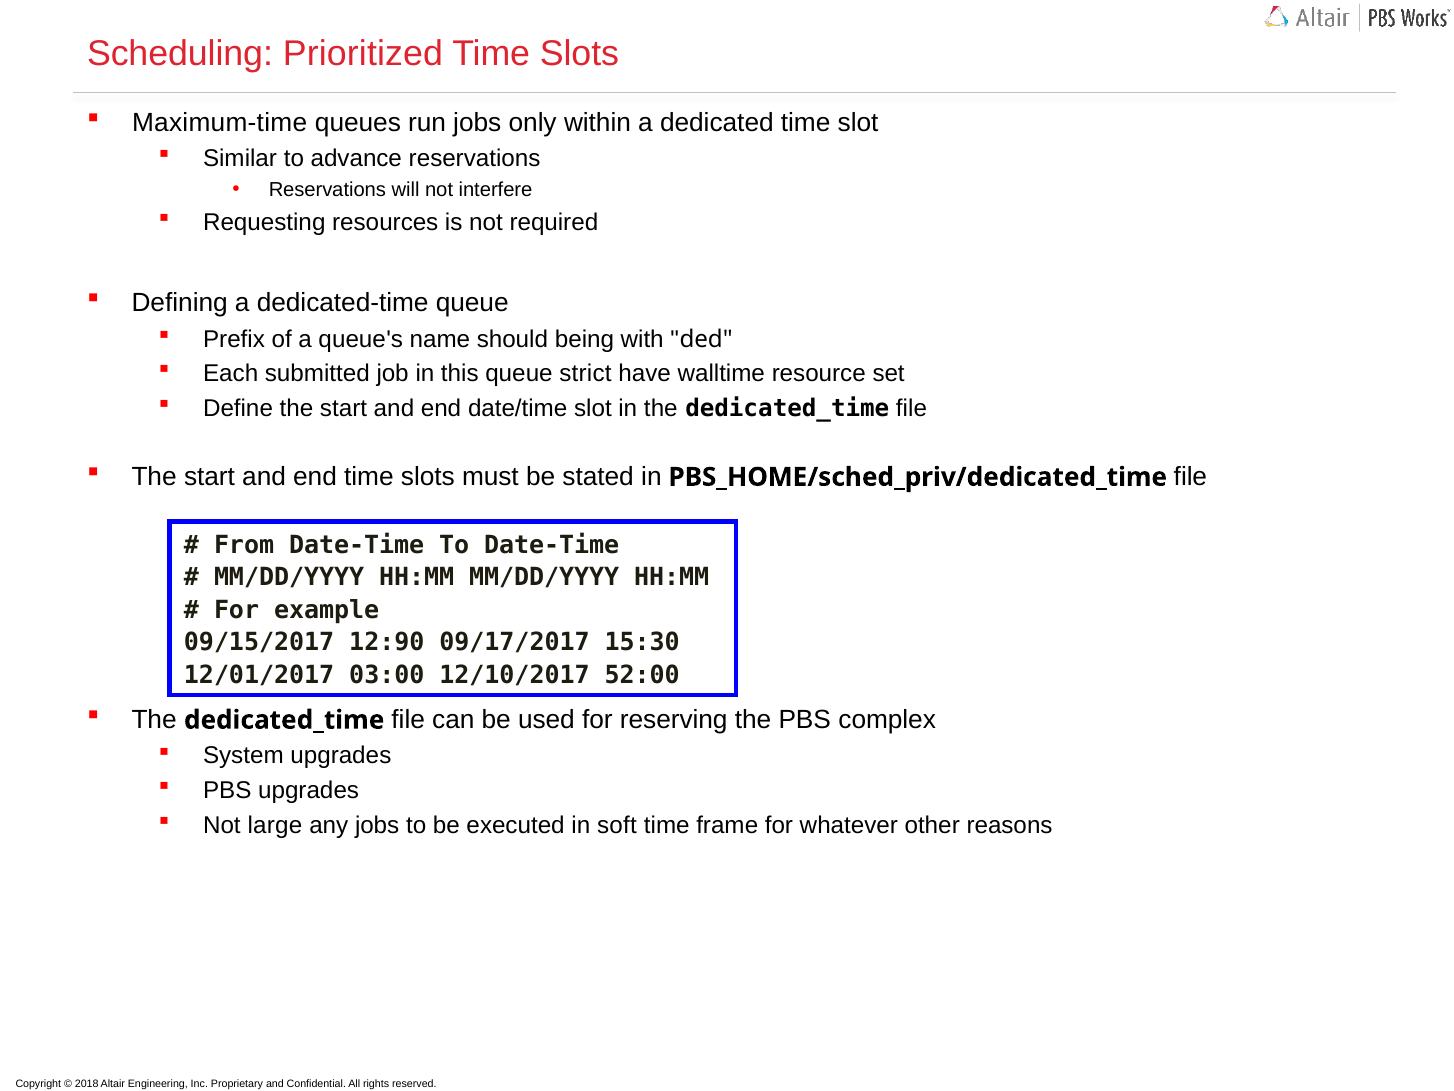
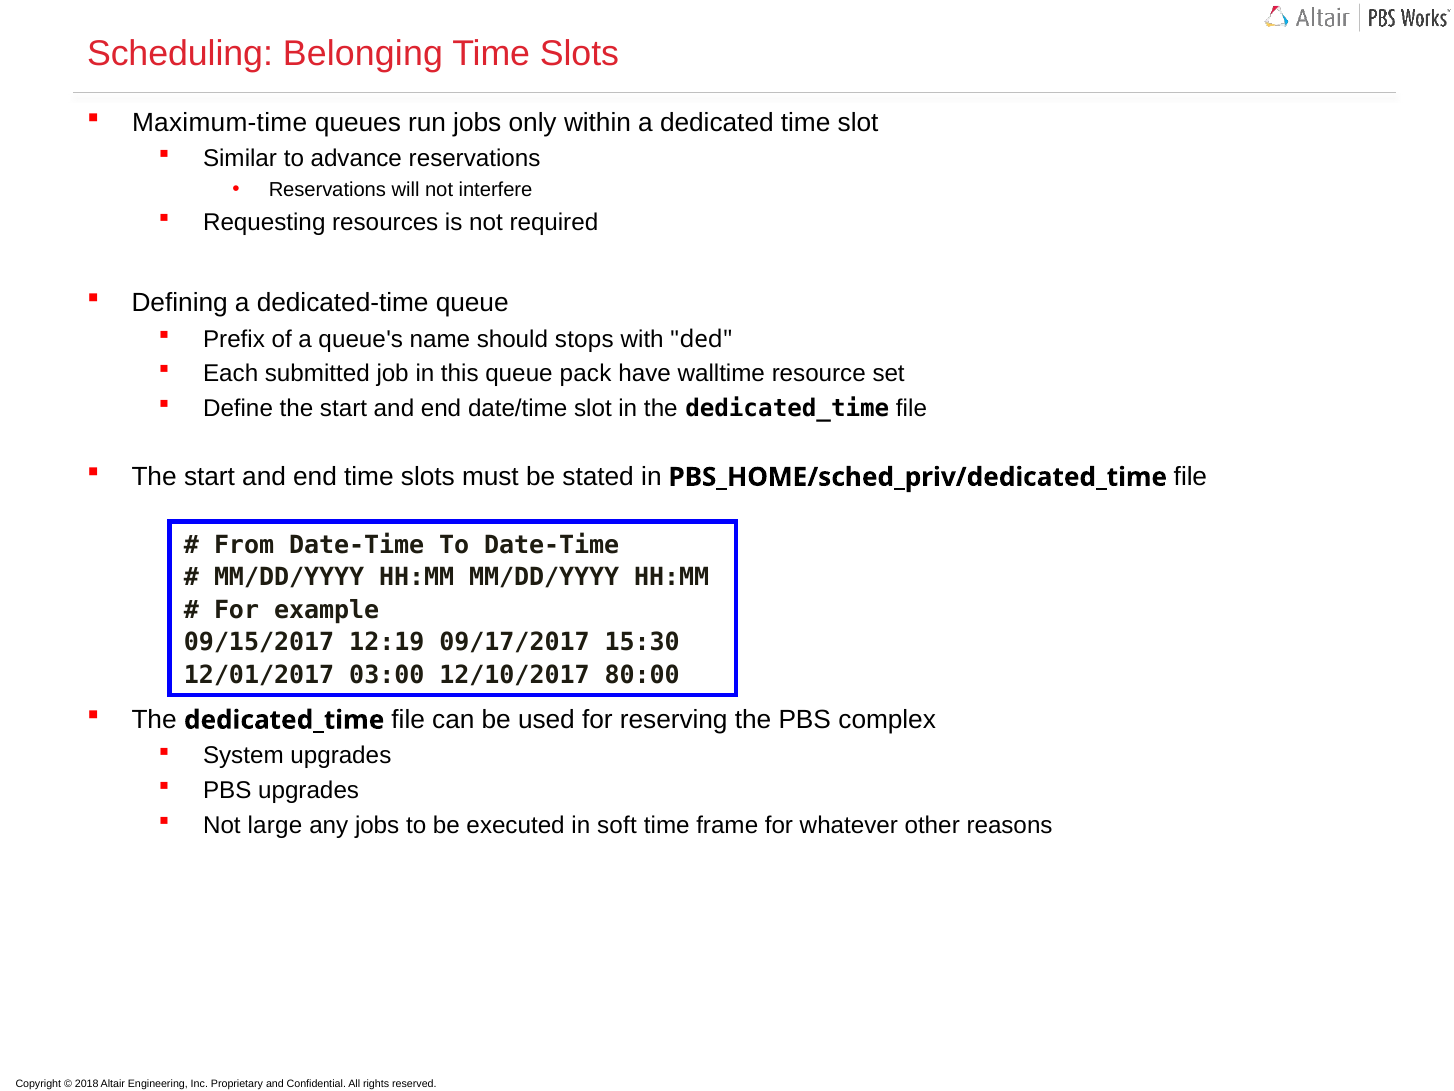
Prioritized: Prioritized -> Belonging
being: being -> stops
strict: strict -> pack
12:90: 12:90 -> 12:19
52:00: 52:00 -> 80:00
